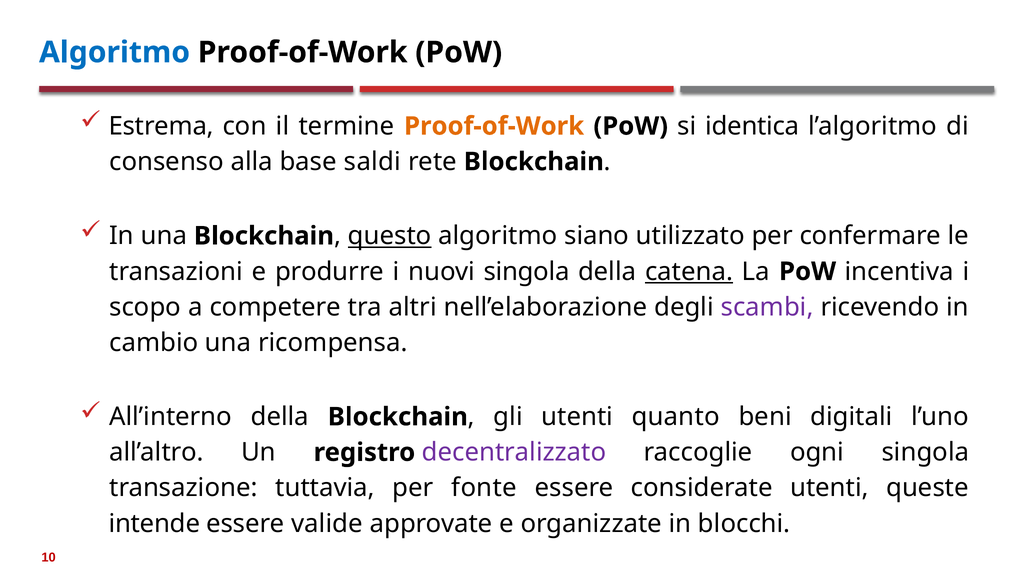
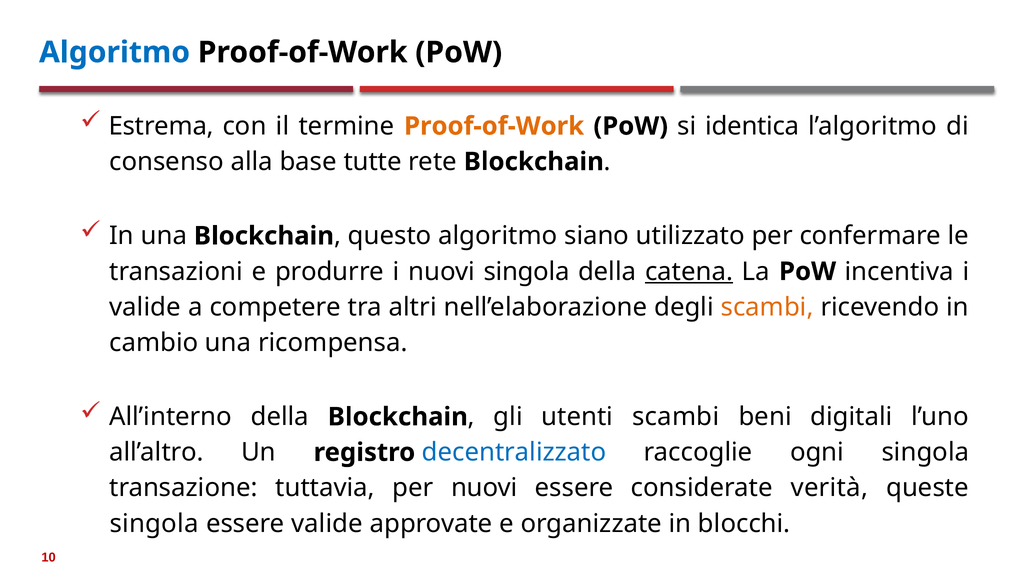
saldi: saldi -> tutte
questo underline: present -> none
scopo at (145, 307): scopo -> valide
scambi at (767, 307) colour: purple -> orange
utenti quanto: quanto -> scambi
decentralizzato colour: purple -> blue
per fonte: fonte -> nuovi
considerate utenti: utenti -> verità
intende at (154, 524): intende -> singola
